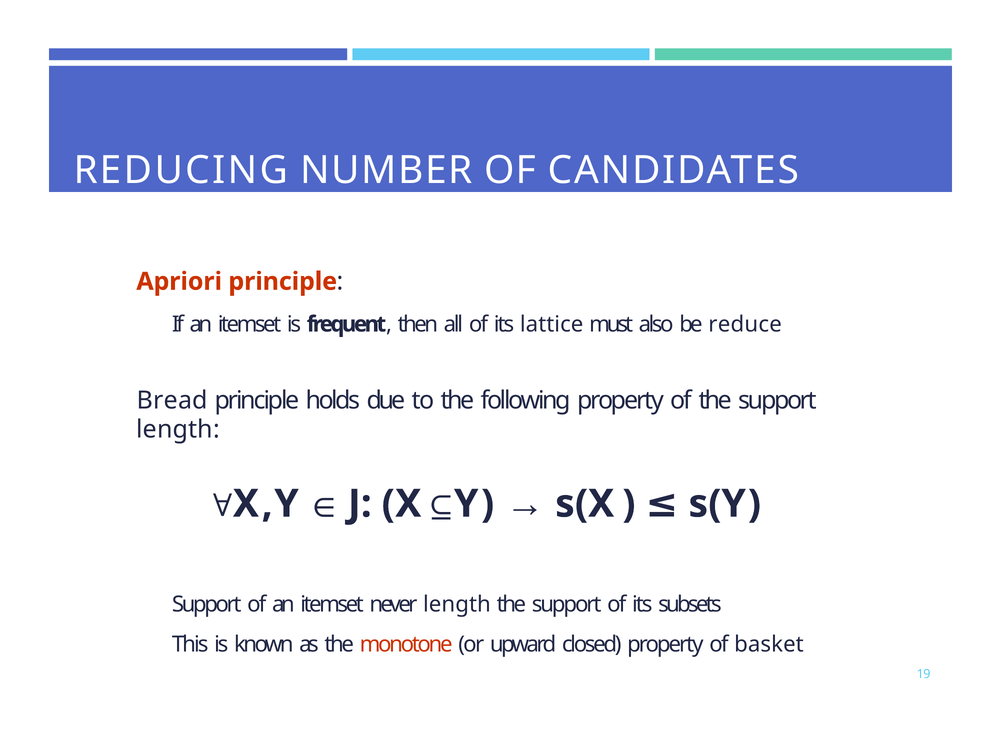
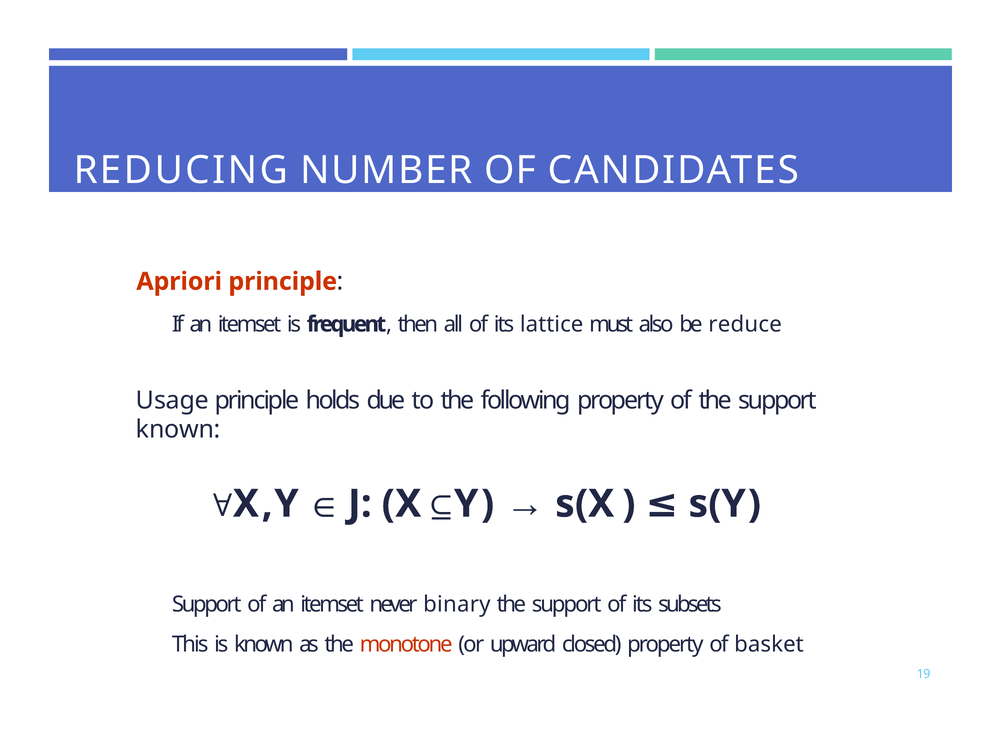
Bread: Bread -> Usage
length at (178, 429): length -> known
never length: length -> binary
